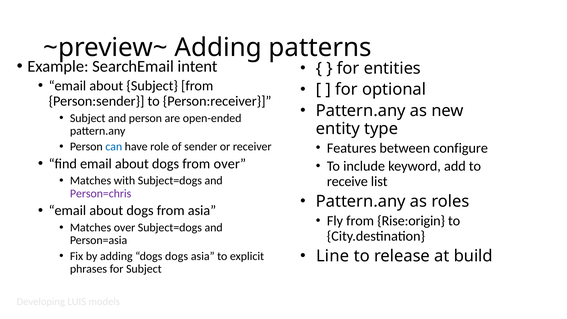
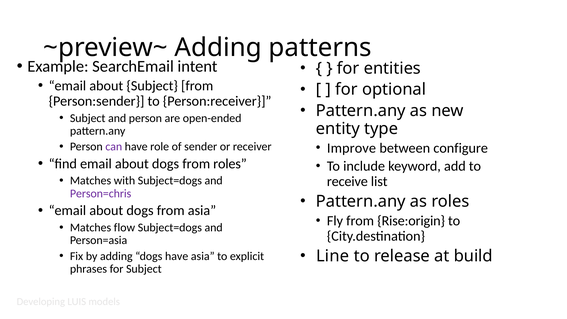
can colour: blue -> purple
Features: Features -> Improve
from over: over -> roles
Matches over: over -> flow
dogs dogs: dogs -> have
